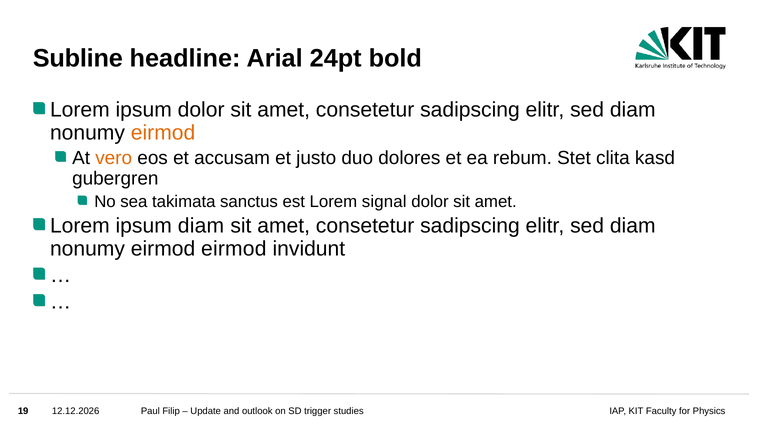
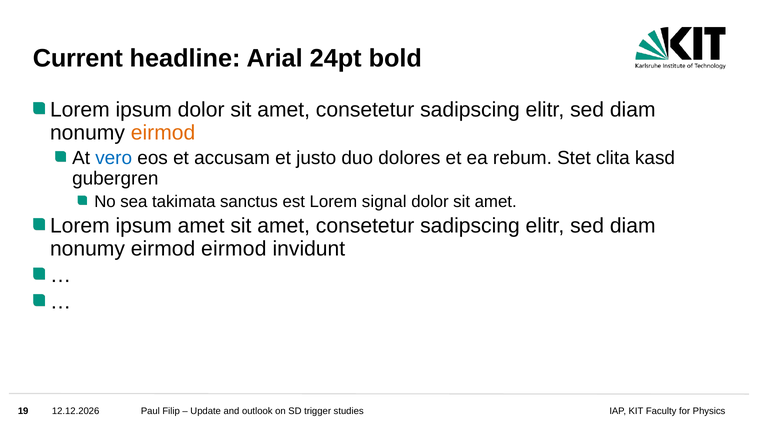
Subline: Subline -> Current
vero colour: orange -> blue
ipsum diam: diam -> amet
